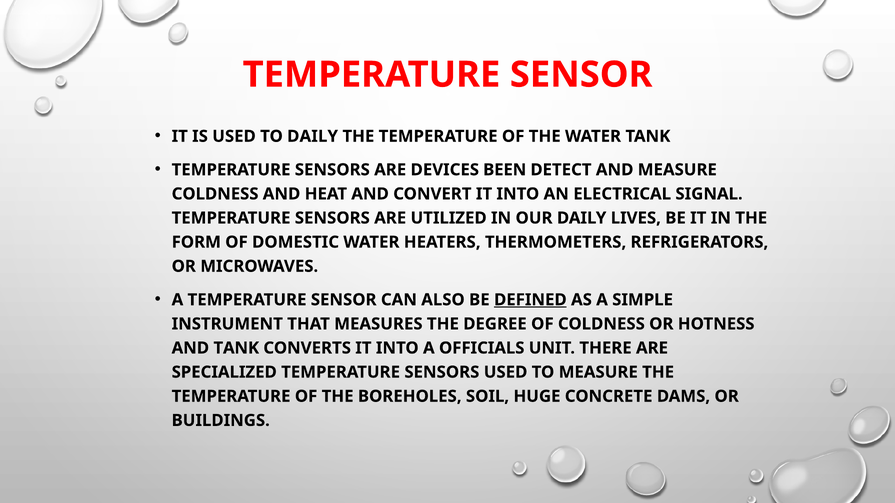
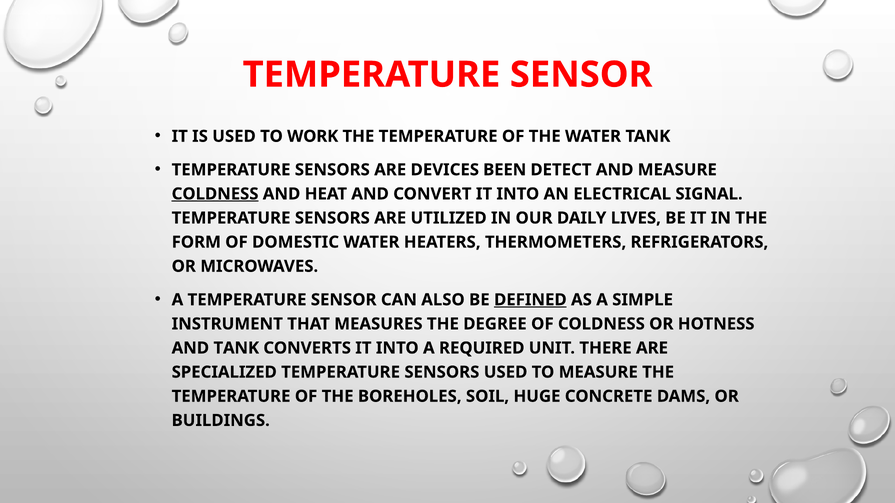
TO DAILY: DAILY -> WORK
COLDNESS at (215, 194) underline: none -> present
OFFICIALS: OFFICIALS -> REQUIRED
